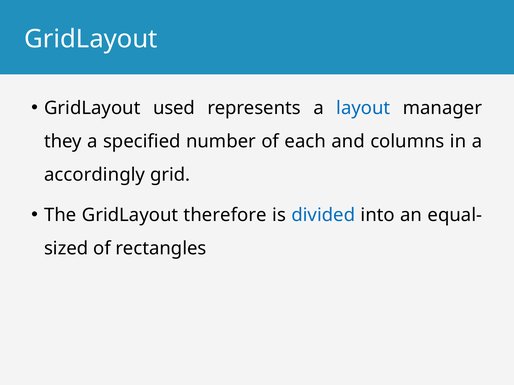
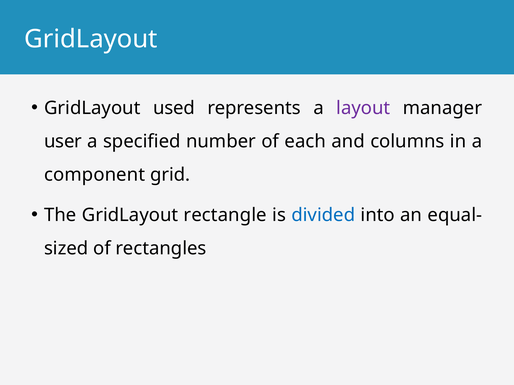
layout colour: blue -> purple
they: they -> user
accordingly: accordingly -> component
therefore: therefore -> rectangle
